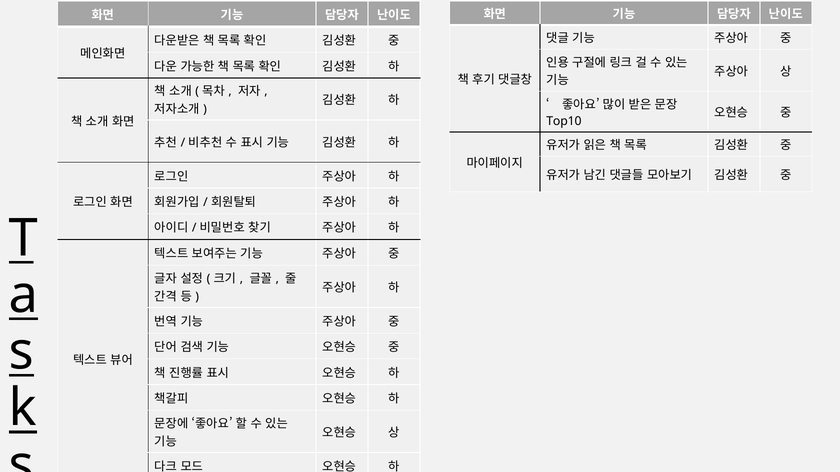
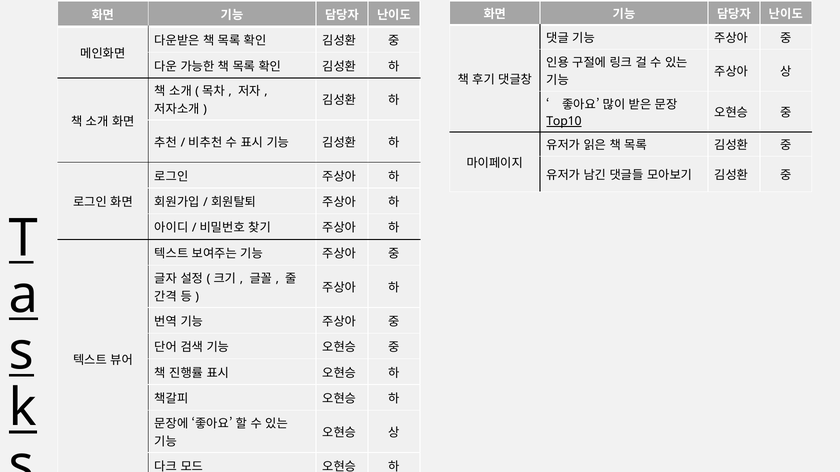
Top10 underline: none -> present
